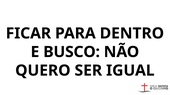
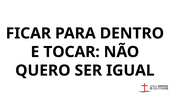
BUSCO: BUSCO -> TOCAR
